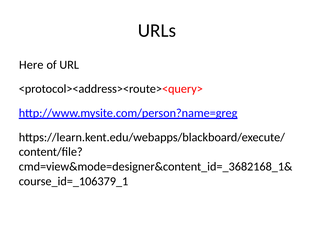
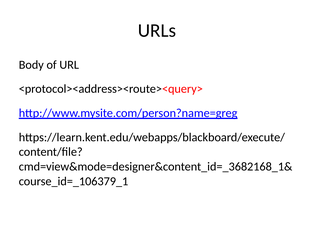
Here: Here -> Body
